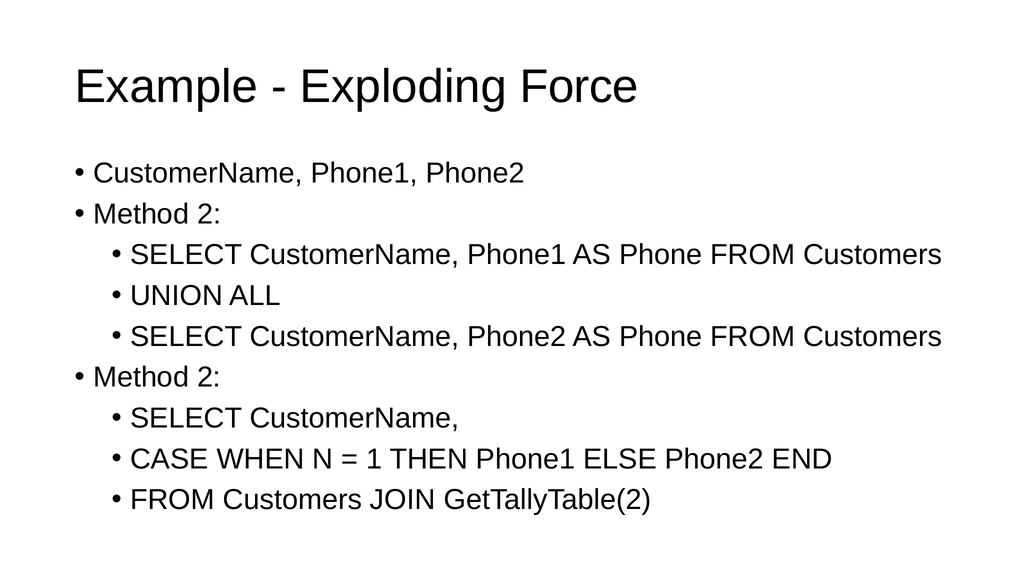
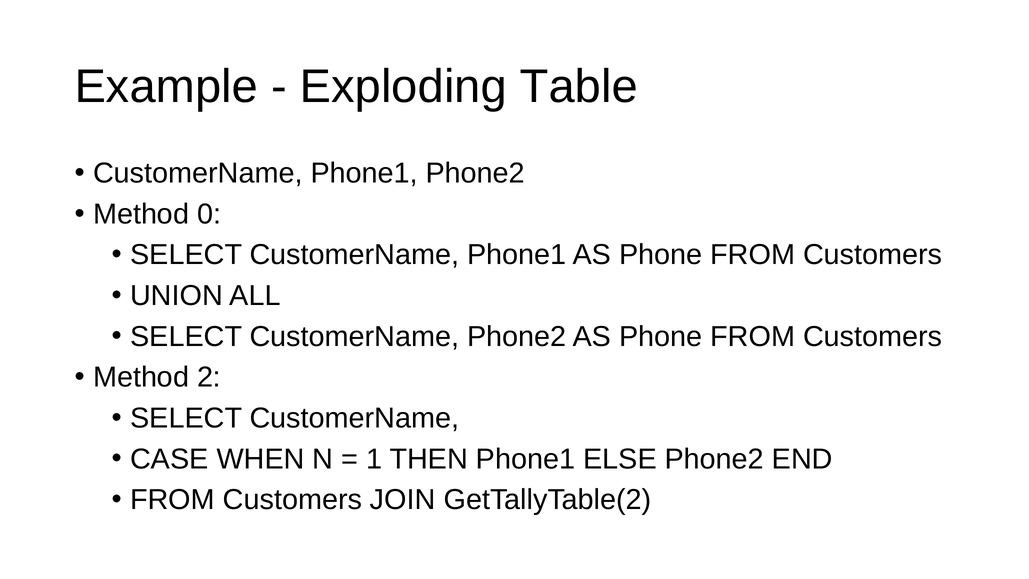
Force: Force -> Table
2 at (209, 214): 2 -> 0
